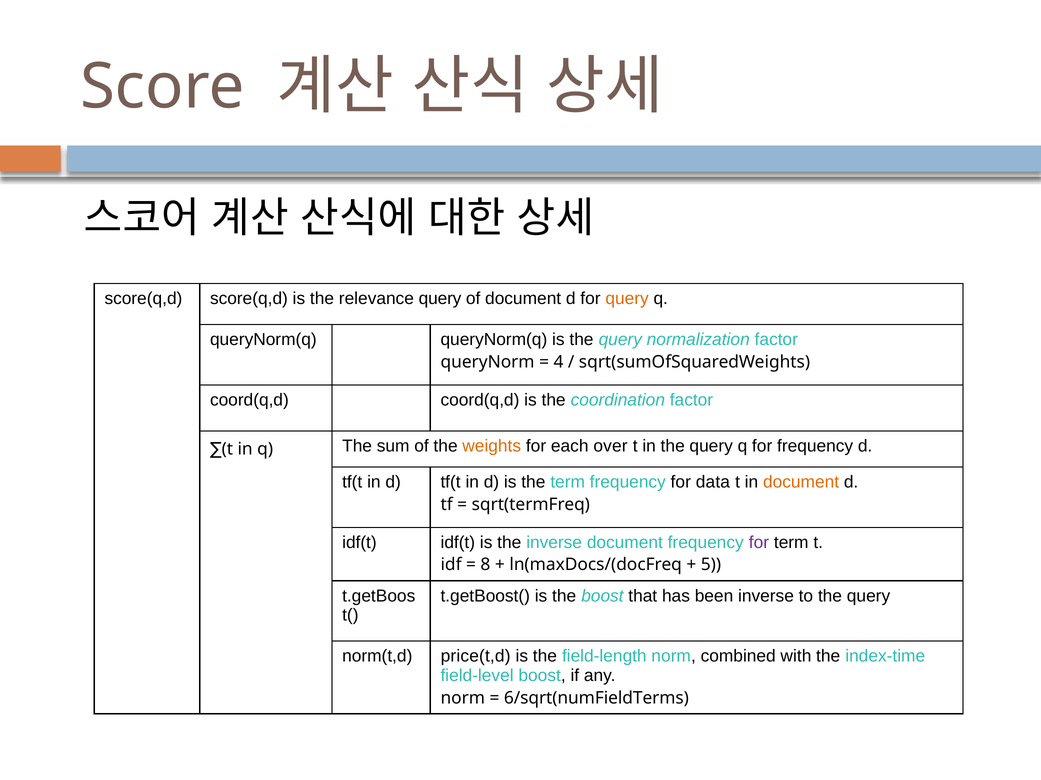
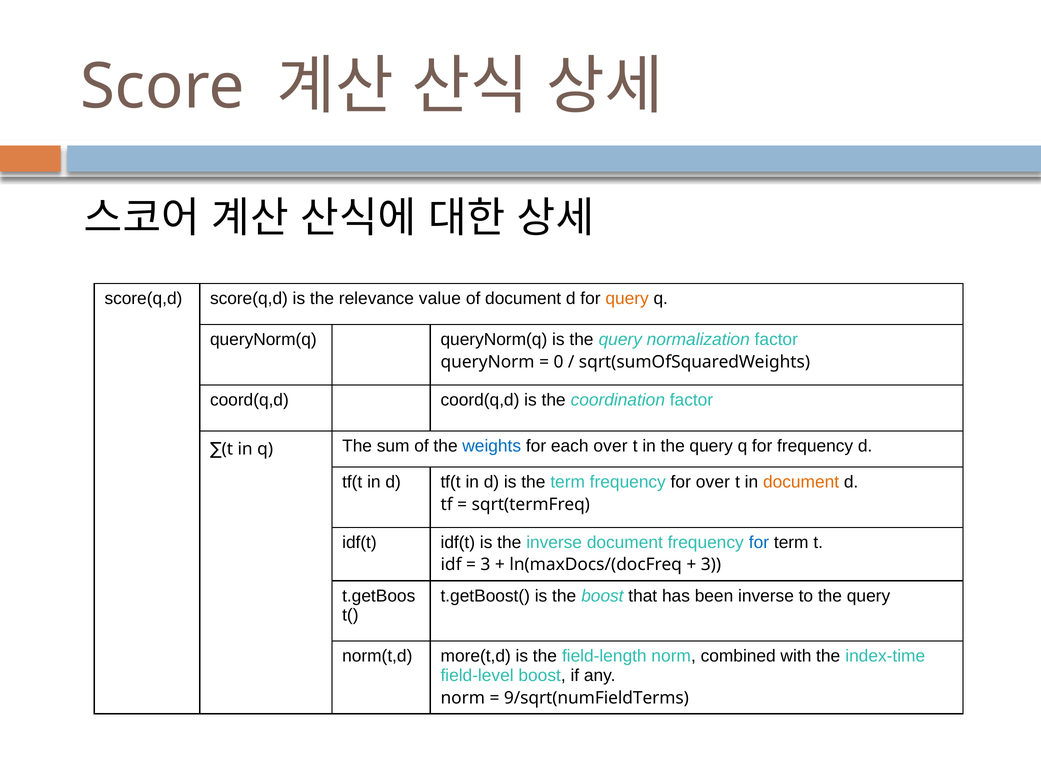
relevance query: query -> value
4: 4 -> 0
weights colour: orange -> blue
for data: data -> over
for at (759, 543) colour: purple -> blue
8 at (485, 565): 8 -> 3
5 at (711, 565): 5 -> 3
price(t,d: price(t,d -> more(t,d
6/sqrt(numFieldTerms: 6/sqrt(numFieldTerms -> 9/sqrt(numFieldTerms
